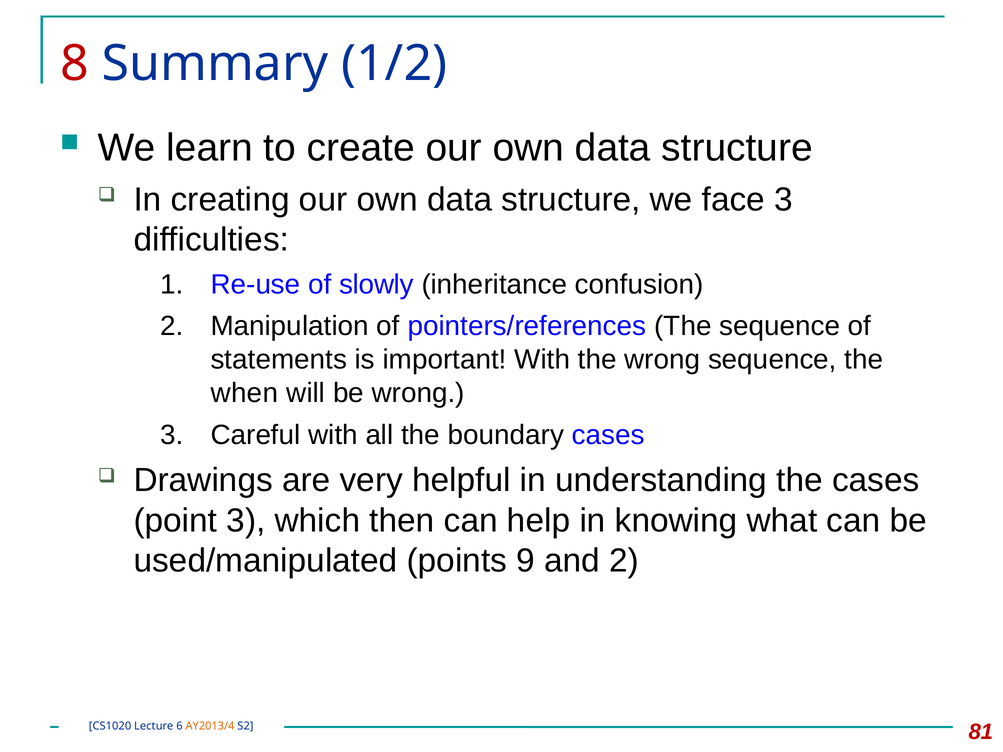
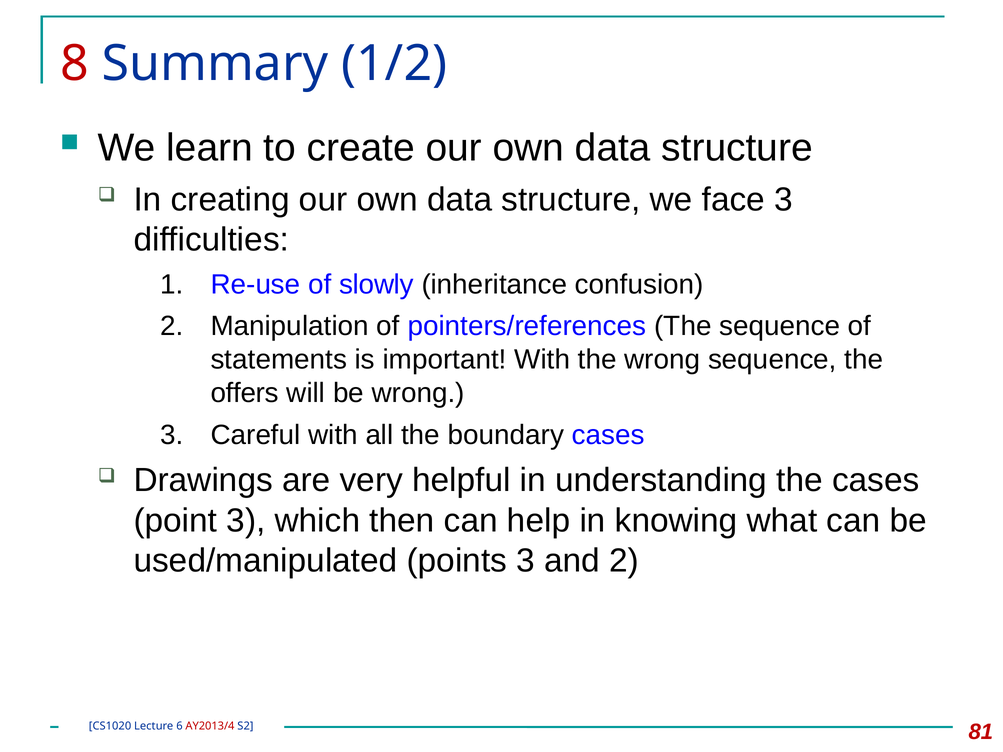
when: when -> offers
points 9: 9 -> 3
AY2013/4 colour: orange -> red
